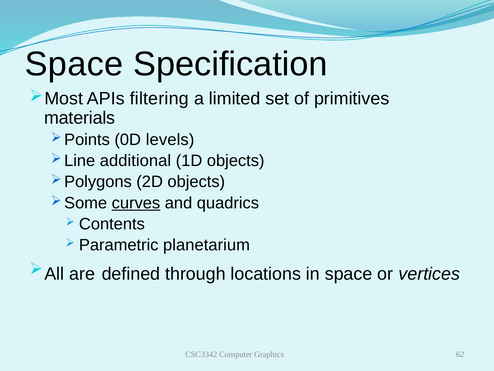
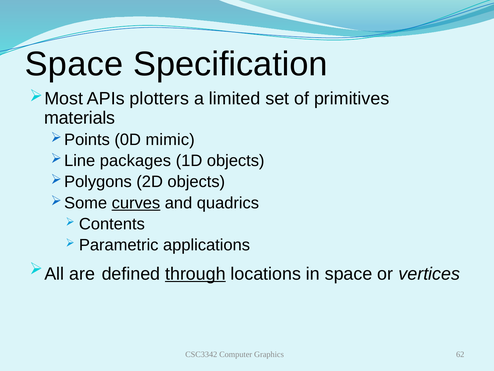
filtering: filtering -> plotters
levels: levels -> mimic
additional: additional -> packages
planetarium: planetarium -> applications
through underline: none -> present
